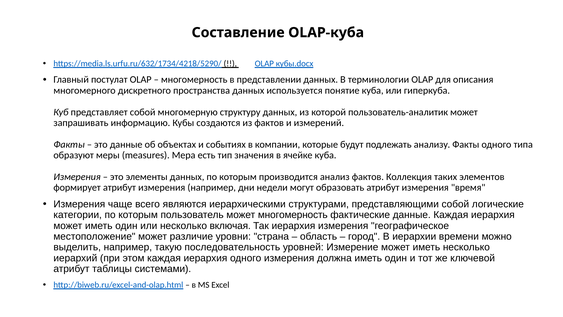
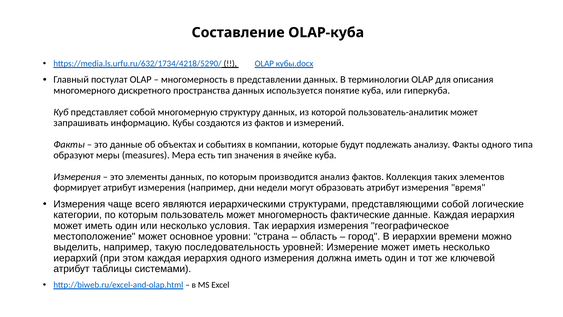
включая: включая -> условия
различие: различие -> основное
